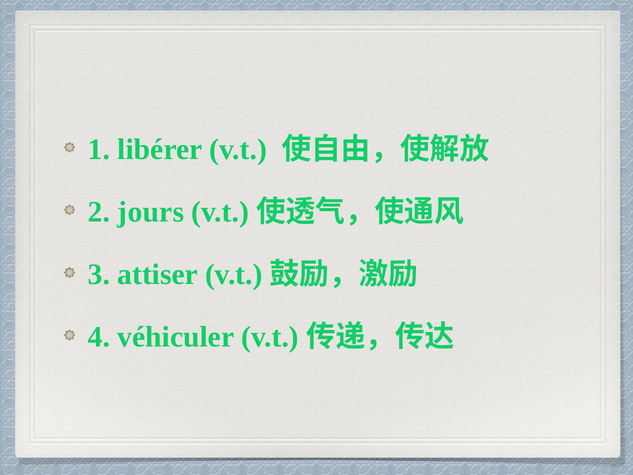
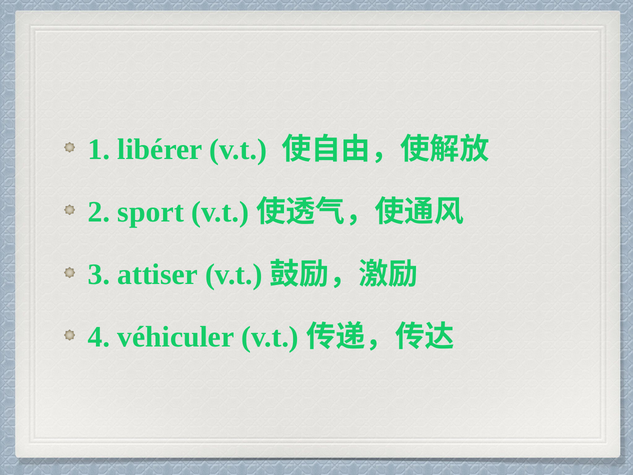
jours: jours -> sport
